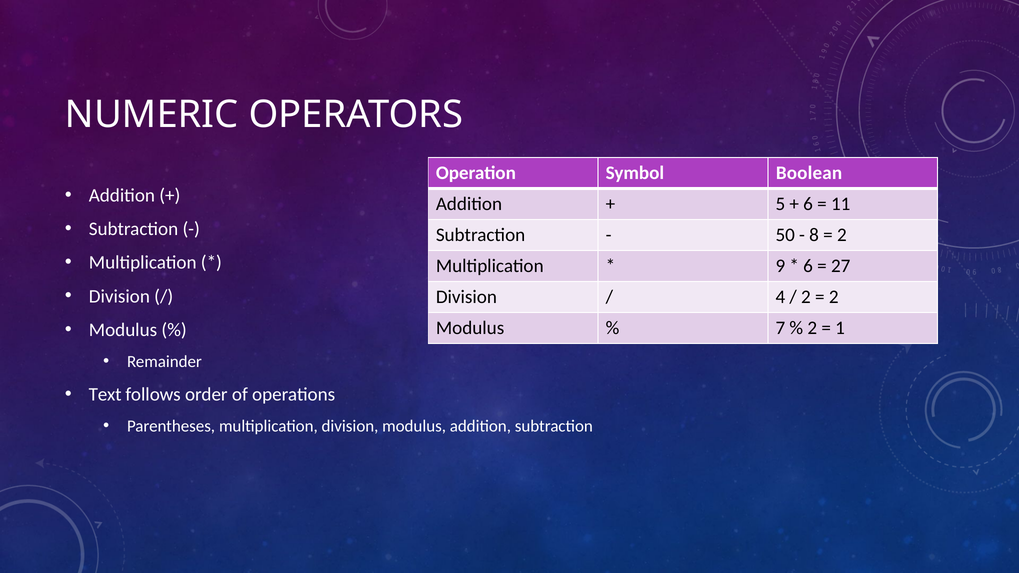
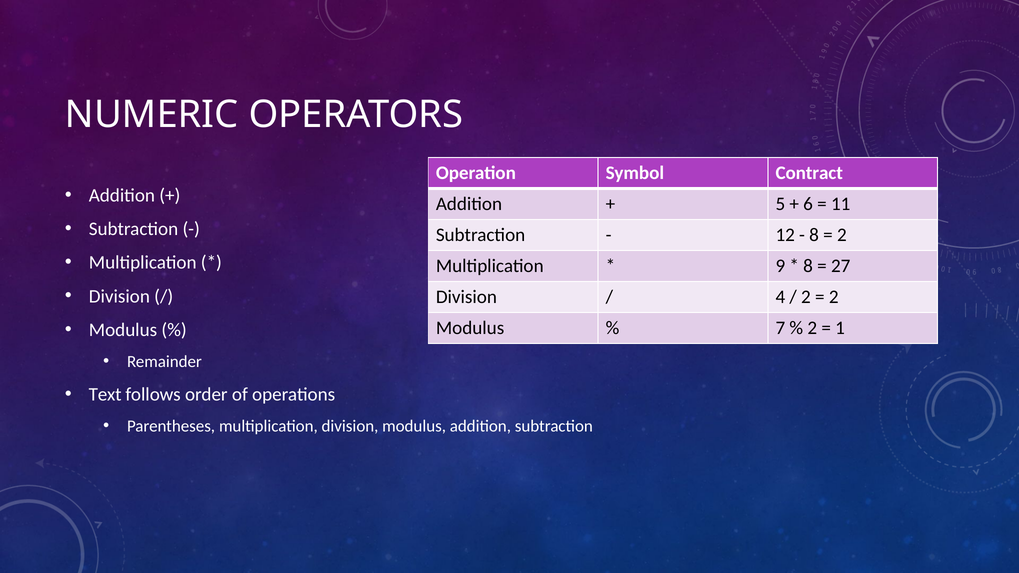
Boolean: Boolean -> Contract
50: 50 -> 12
6 at (808, 266): 6 -> 8
